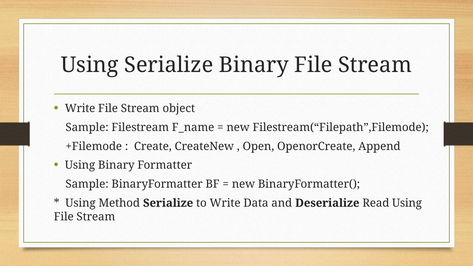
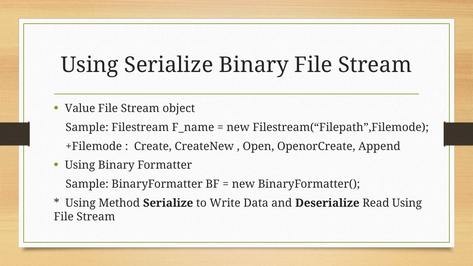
Write at (80, 109): Write -> Value
